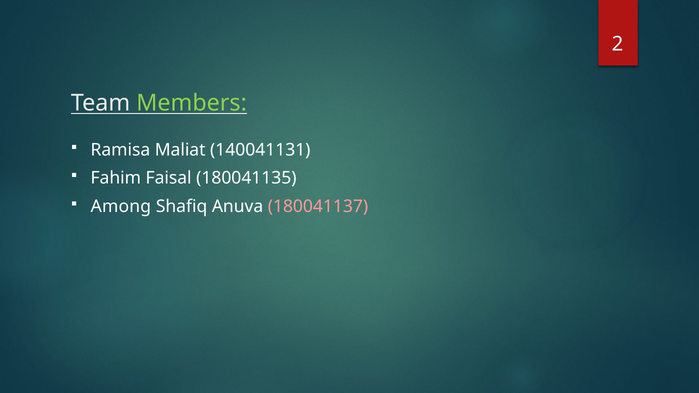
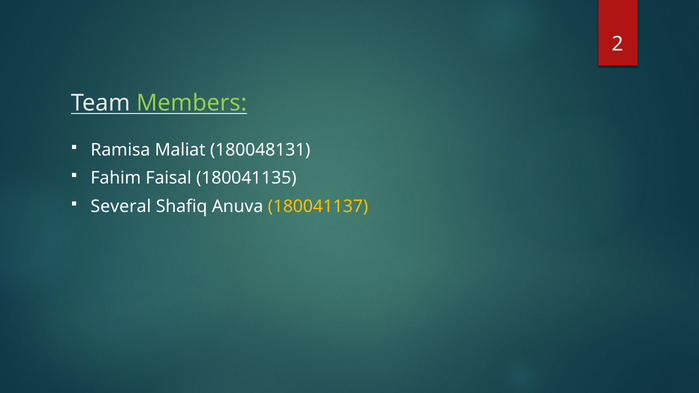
140041131: 140041131 -> 180048131
Among: Among -> Several
180041137 colour: pink -> yellow
